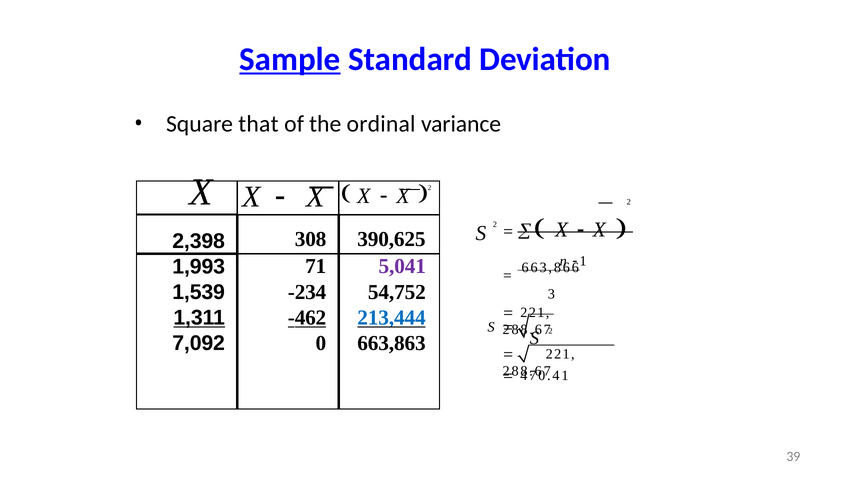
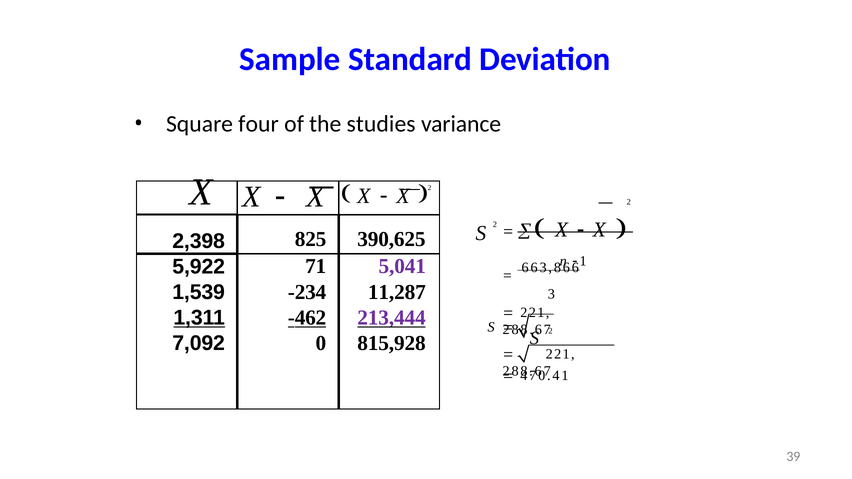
Sample underline: present -> none
that: that -> four
ordinal: ordinal -> studies
308: 308 -> 825
1,993: 1,993 -> 5,922
54,752: 54,752 -> 11,287
213,444 colour: blue -> purple
663,863: 663,863 -> 815,928
